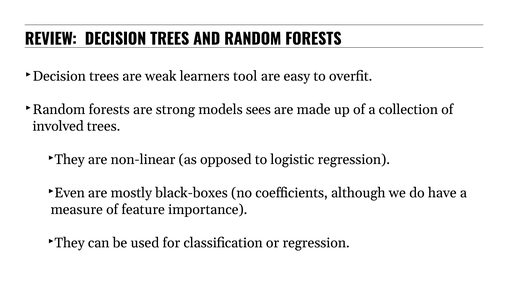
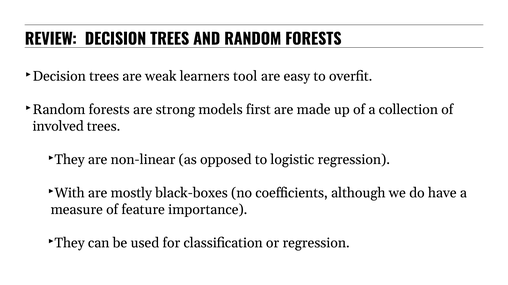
sees: sees -> first
Even: Even -> With
